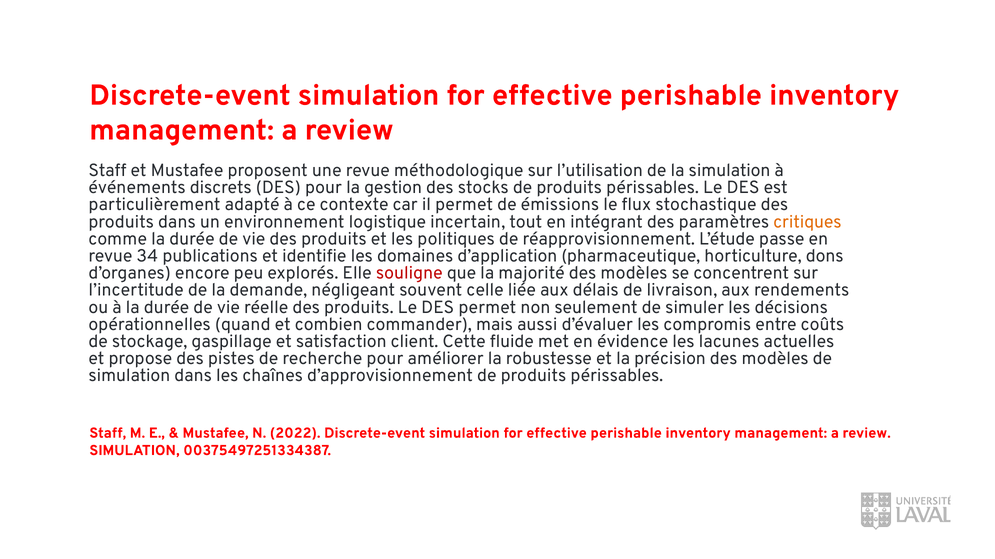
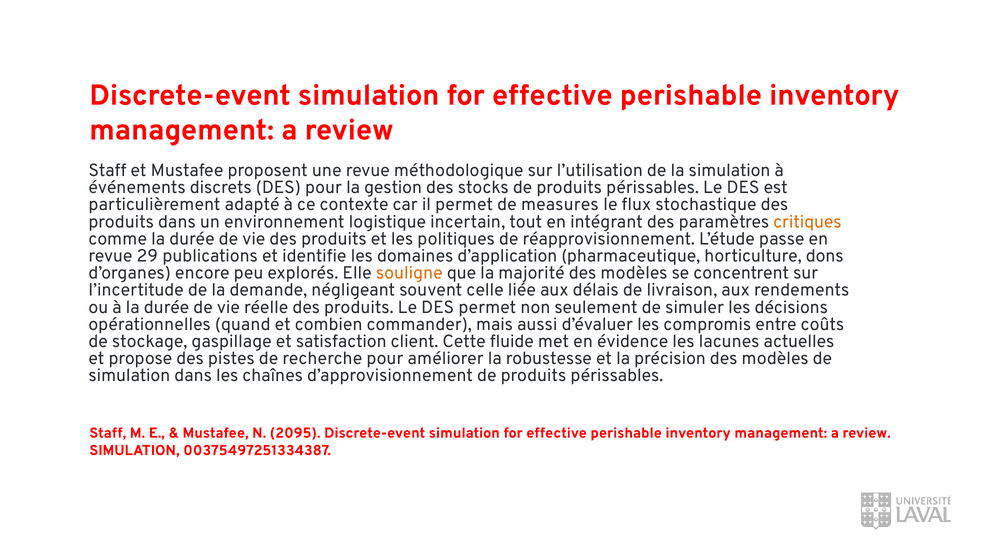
émissions: émissions -> measures
34: 34 -> 29
souligne colour: red -> orange
2022: 2022 -> 2095
